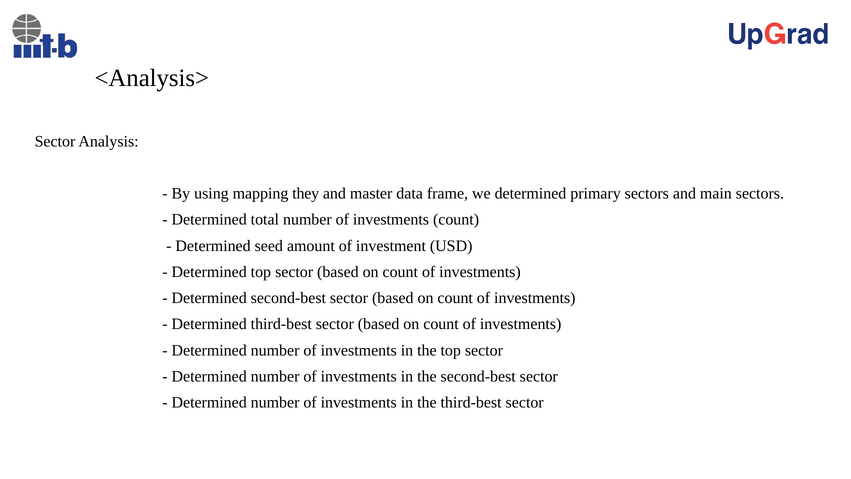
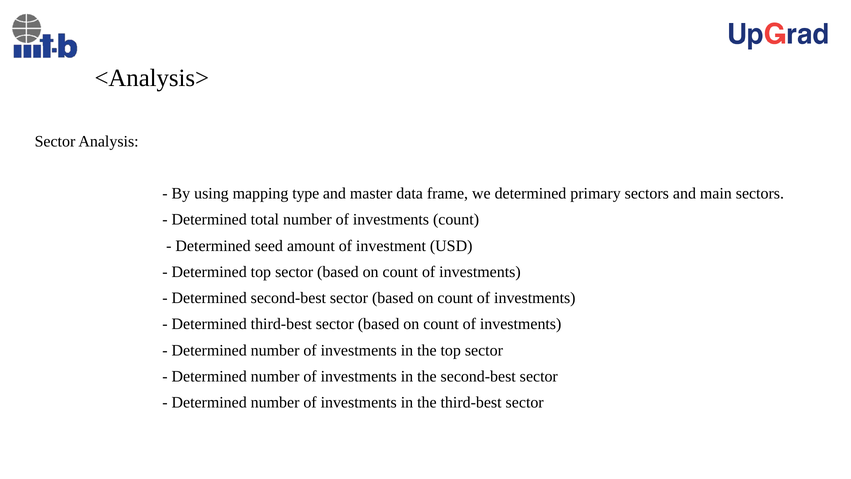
they: they -> type
